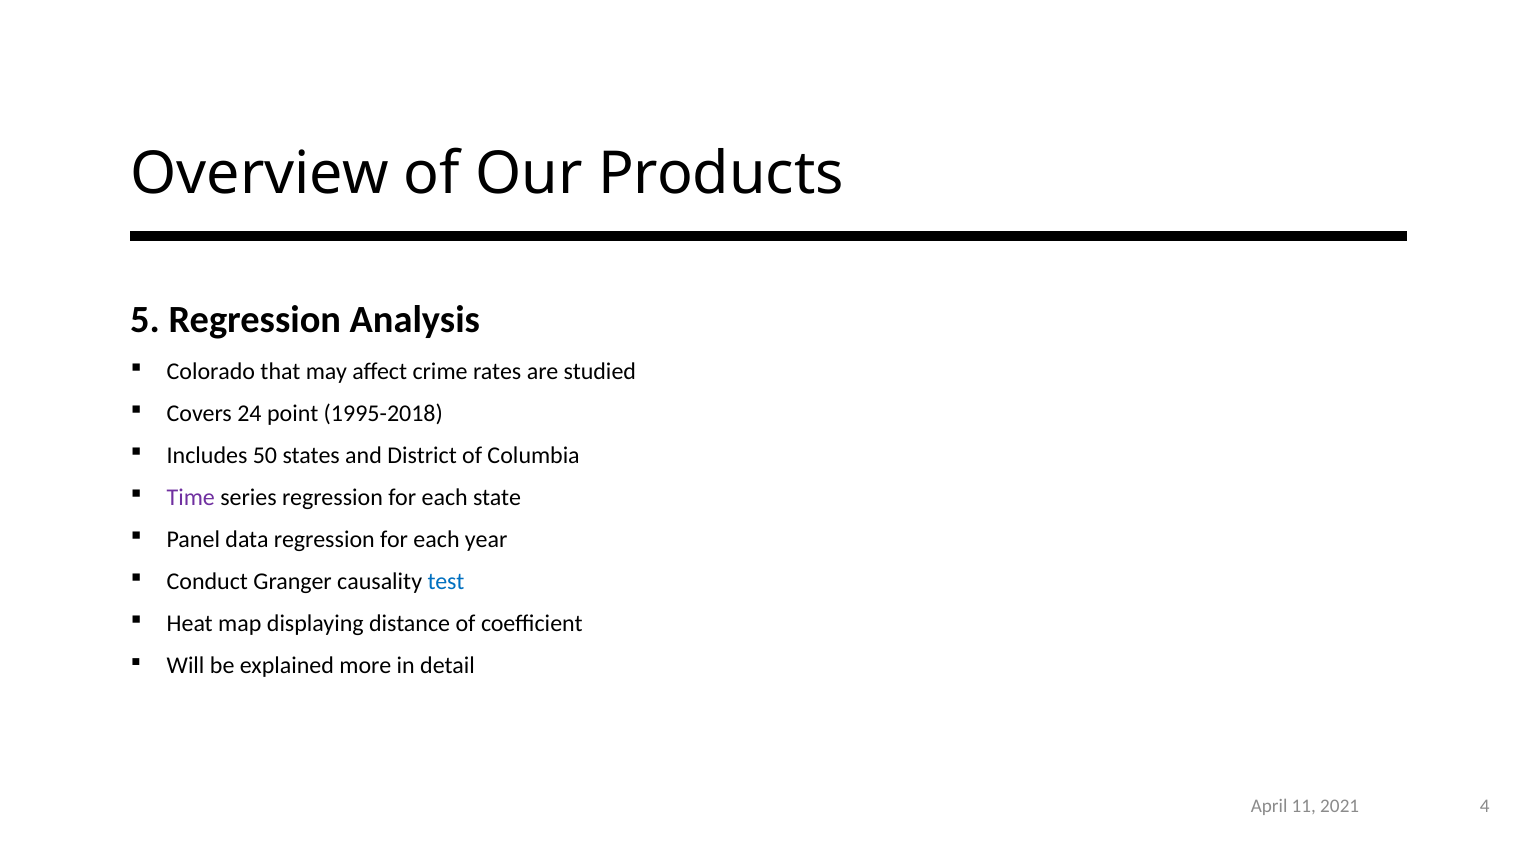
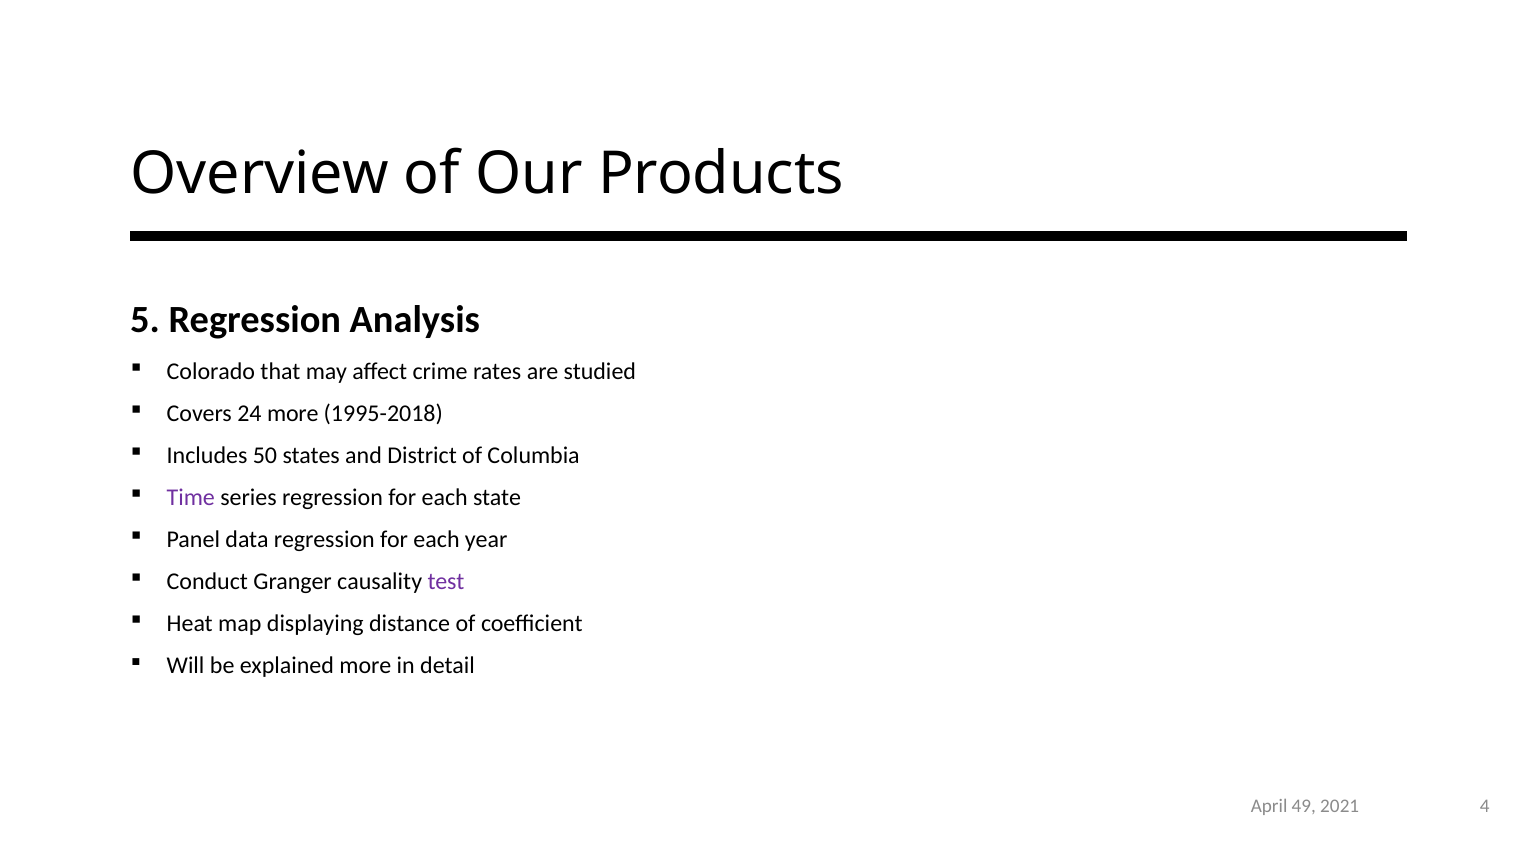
24 point: point -> more
test colour: blue -> purple
11: 11 -> 49
